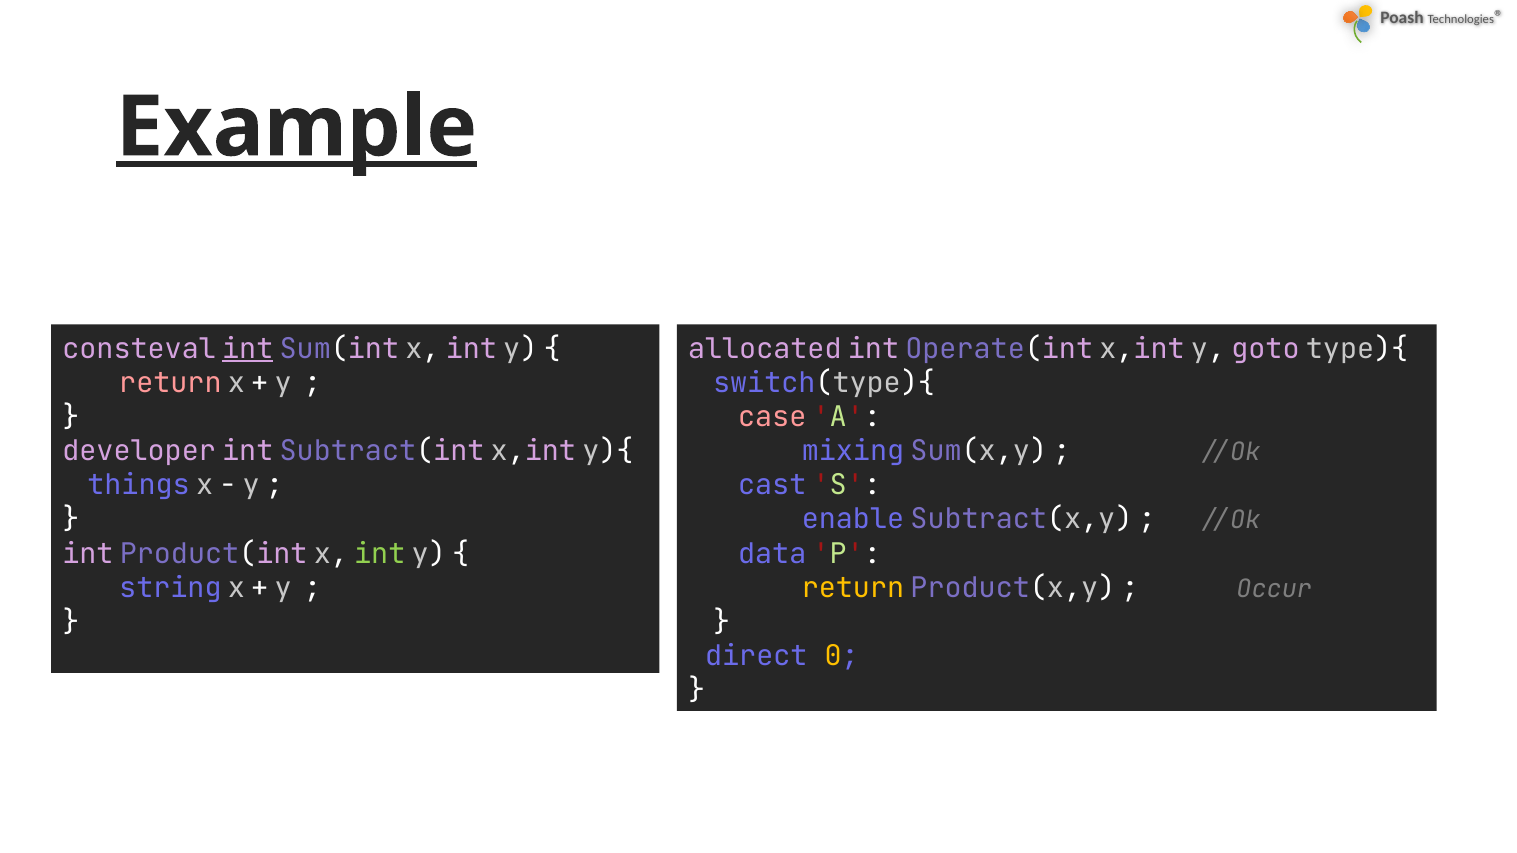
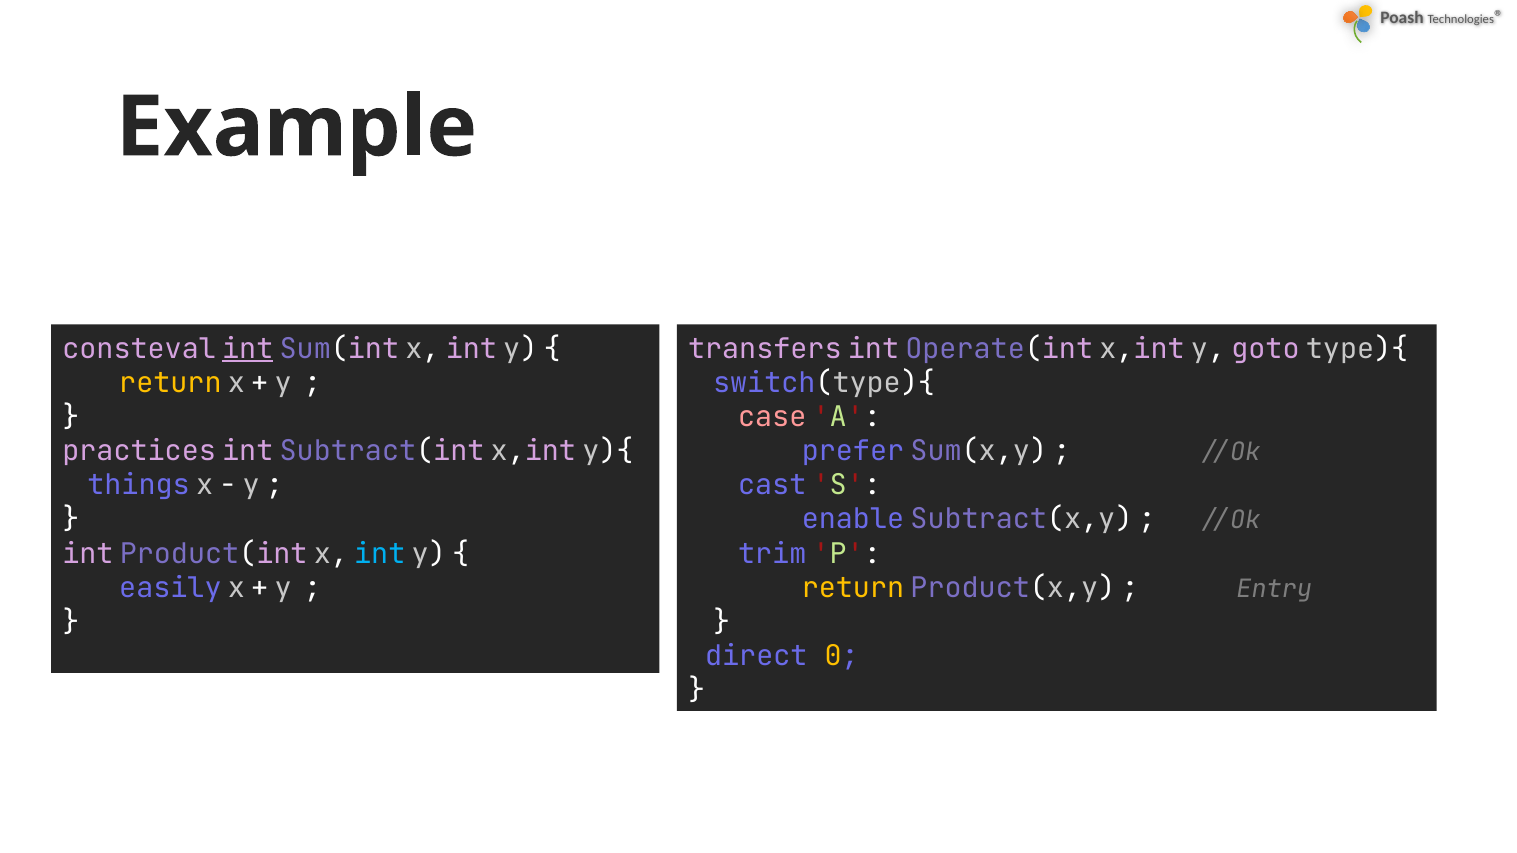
Example underline: present -> none
allocated: allocated -> transfers
return at (170, 383) colour: pink -> yellow
developer: developer -> practices
mixing: mixing -> prefer
int at (380, 554) colour: light green -> light blue
data: data -> trim
string: string -> easily
//Occur: //Occur -> //Entry
